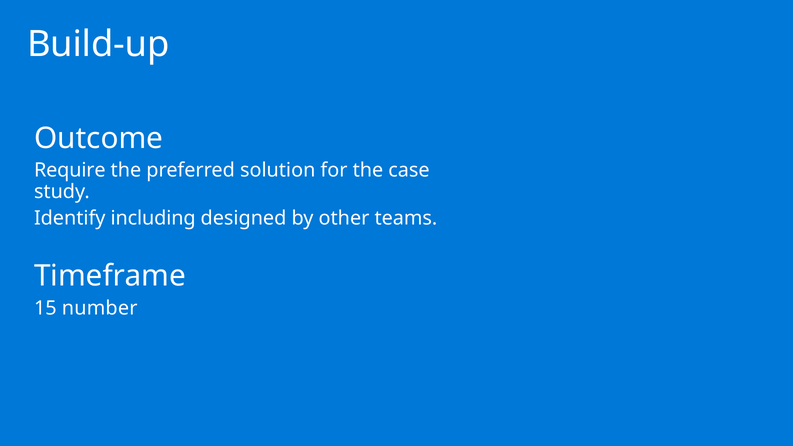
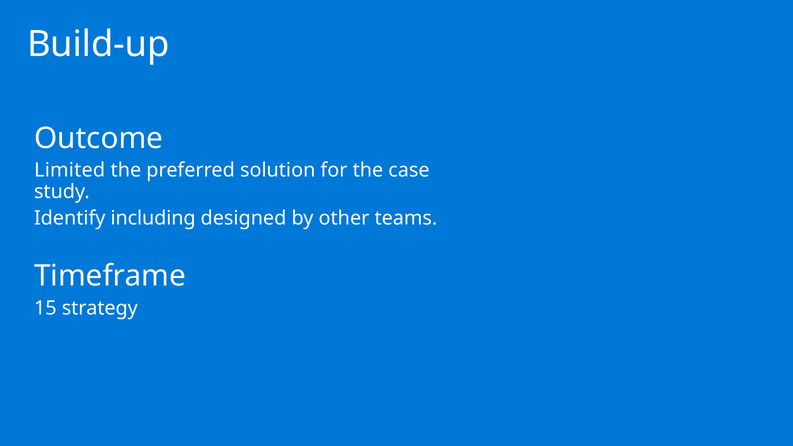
Require: Require -> Limited
number: number -> strategy
